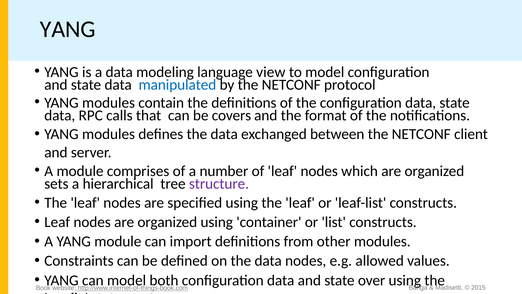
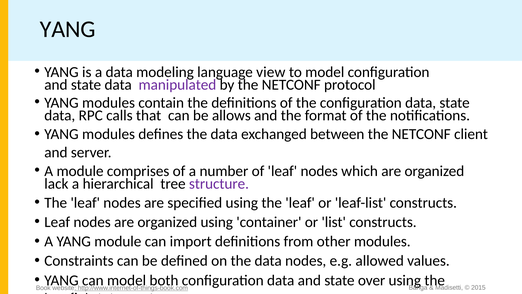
manipulated colour: blue -> purple
covers: covers -> allows
sets: sets -> lack
